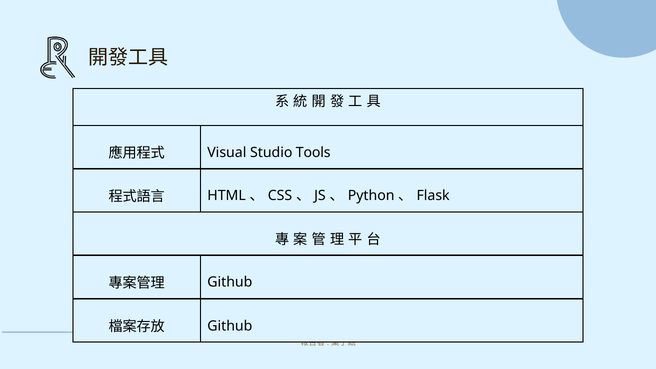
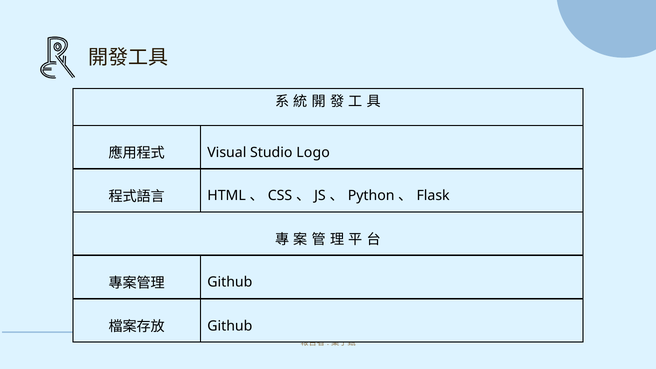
Tools: Tools -> Logo
